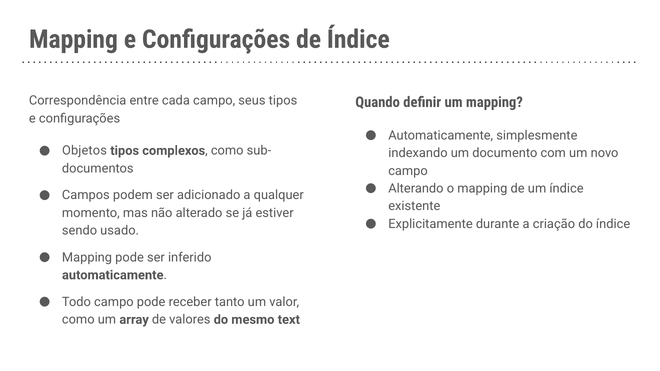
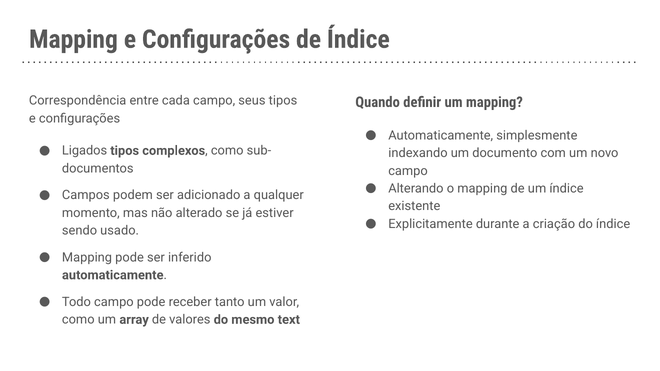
Objetos: Objetos -> Ligados
